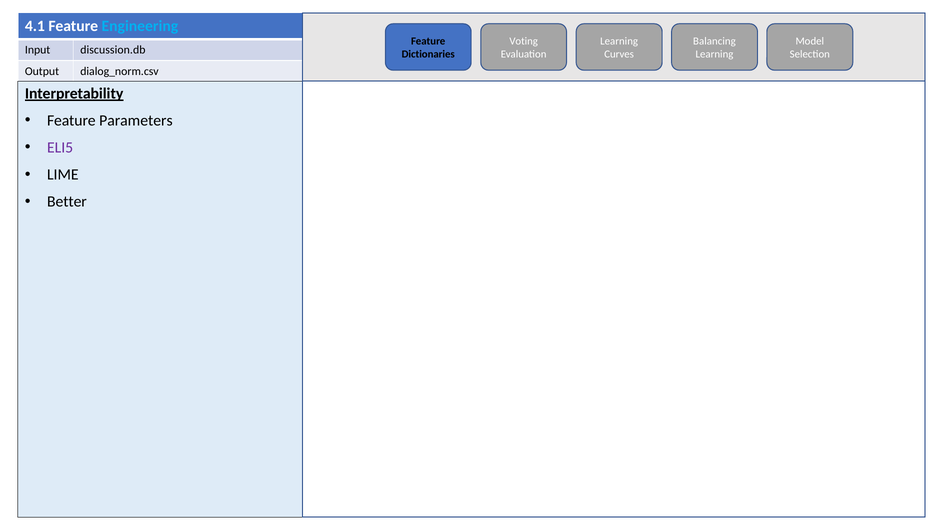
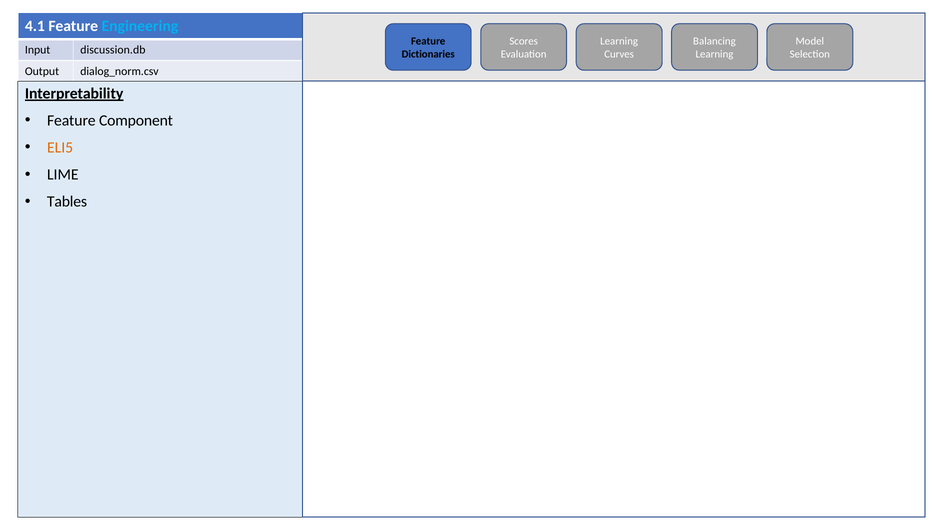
Voting: Voting -> Scores
Parameters: Parameters -> Component
ELI5 colour: purple -> orange
Better: Better -> Tables
